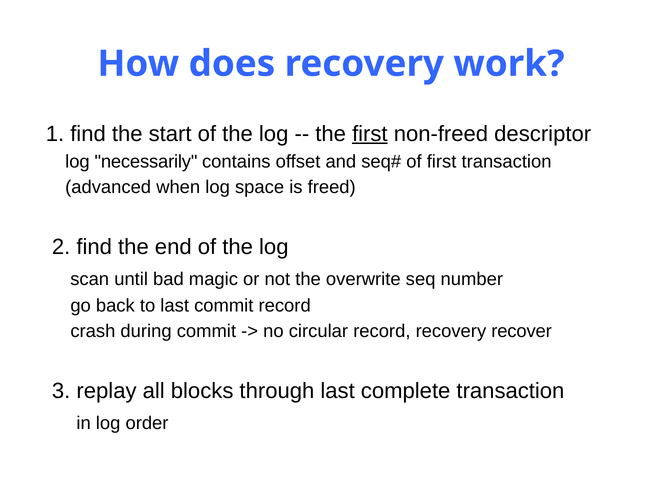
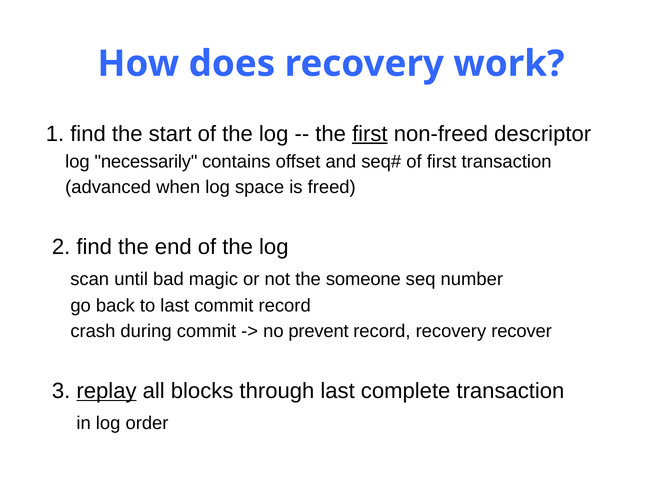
overwrite: overwrite -> someone
circular: circular -> prevent
replay underline: none -> present
